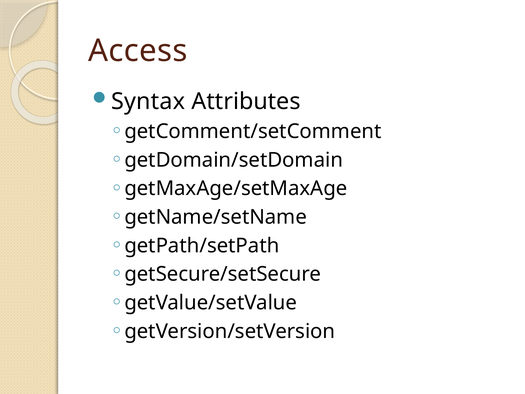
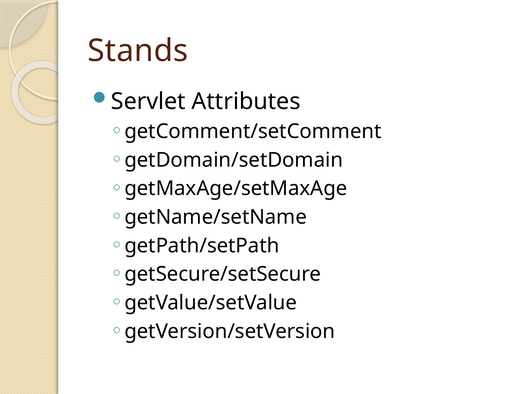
Access: Access -> Stands
Syntax: Syntax -> Servlet
